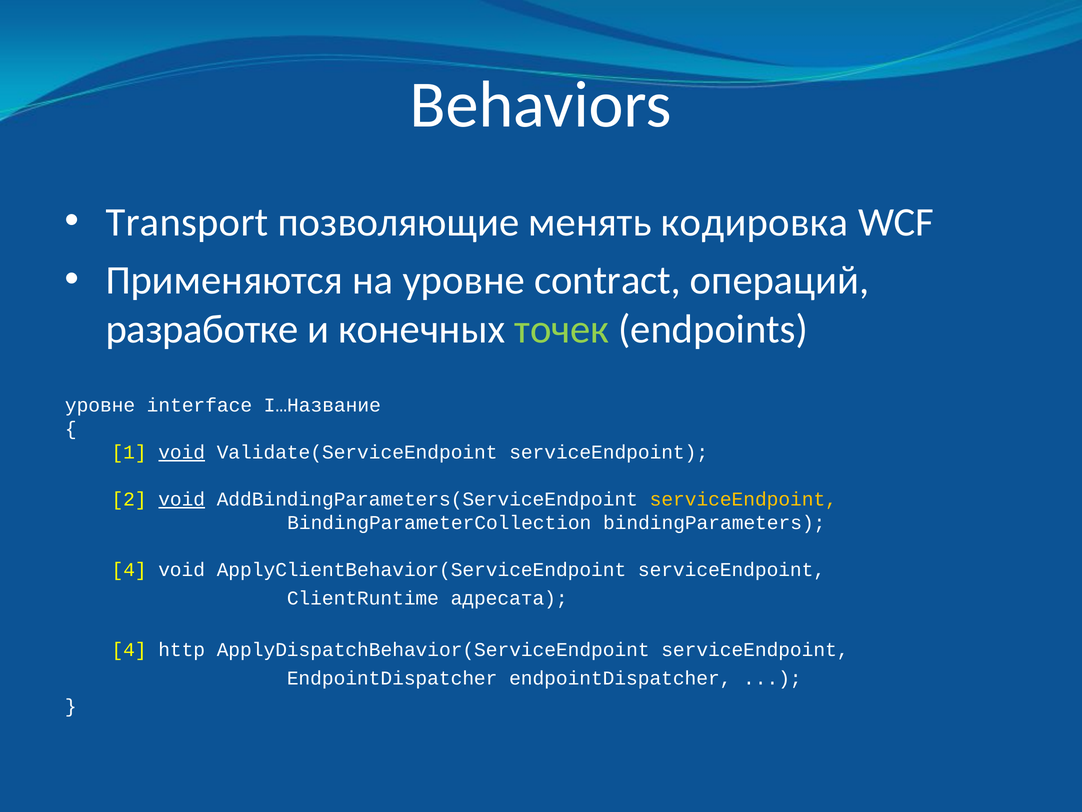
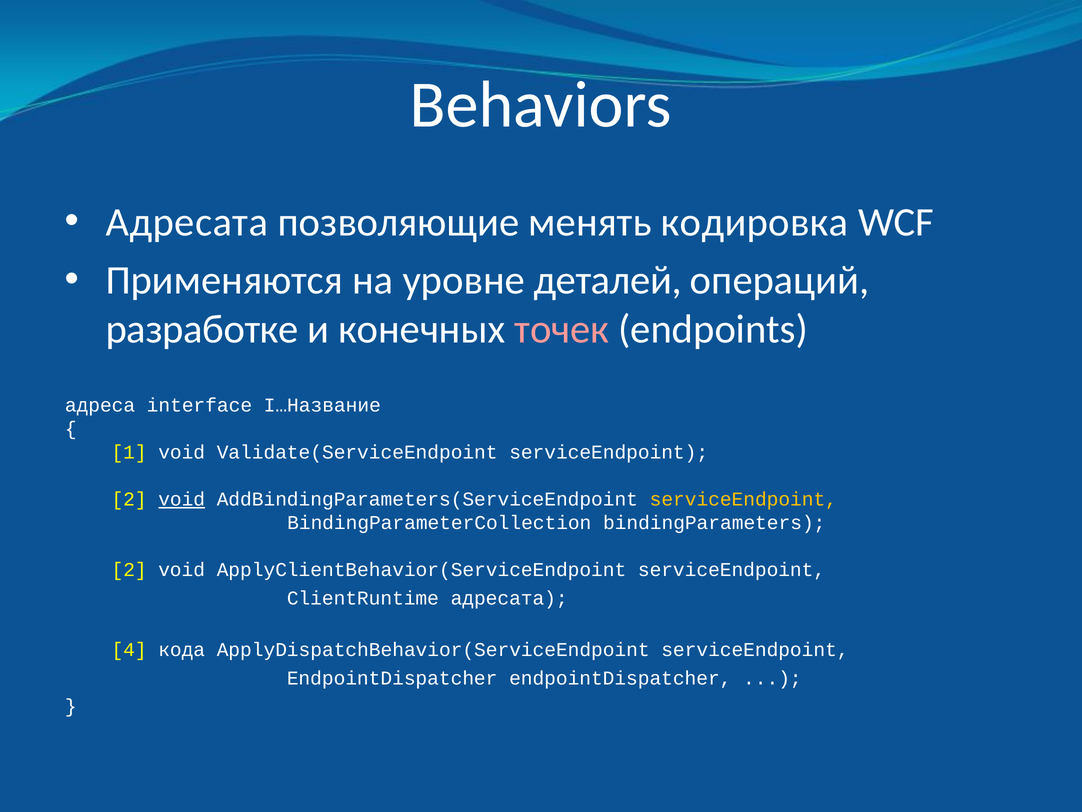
Transport at (187, 222): Transport -> Адресата
contract: contract -> деталей
точек colour: light green -> pink
уровне at (100, 405): уровне -> адреса
void at (182, 452) underline: present -> none
4 at (129, 569): 4 -> 2
http: http -> кода
